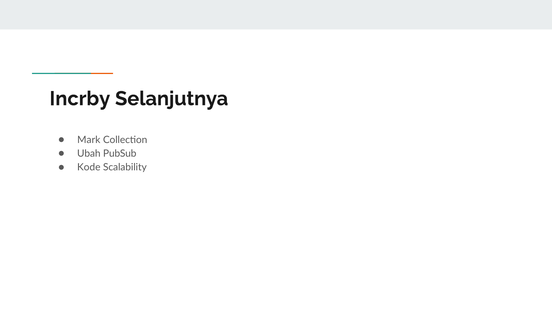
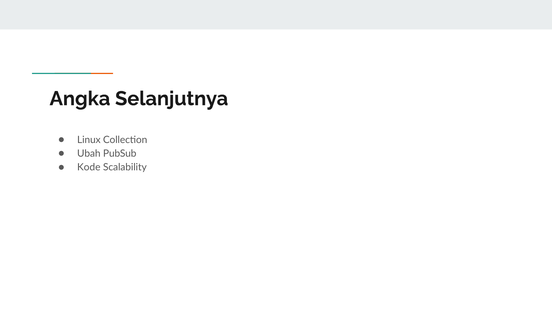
Incrby: Incrby -> Angka
Mark: Mark -> Linux
